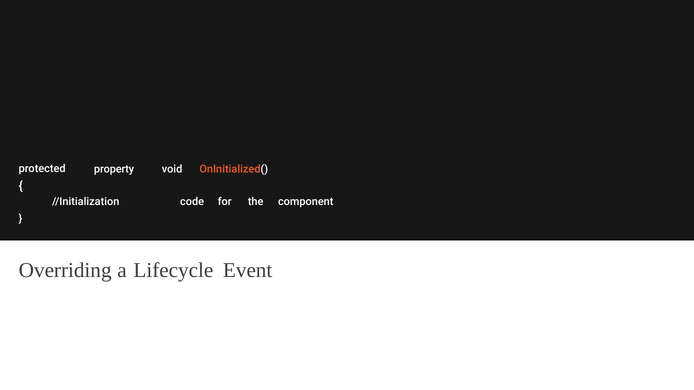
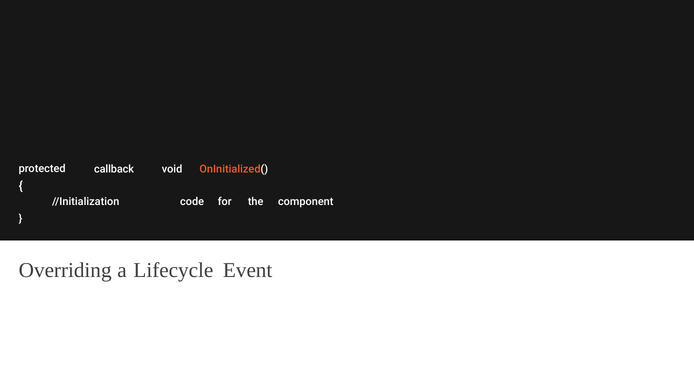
property: property -> callback
